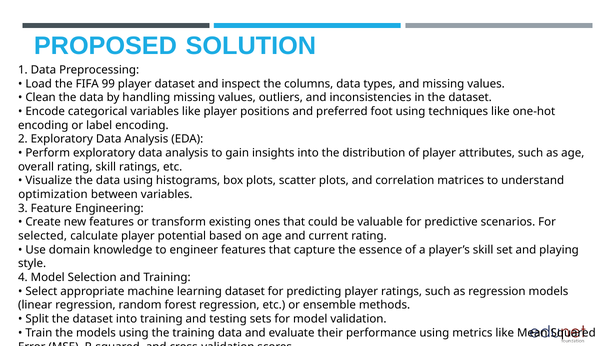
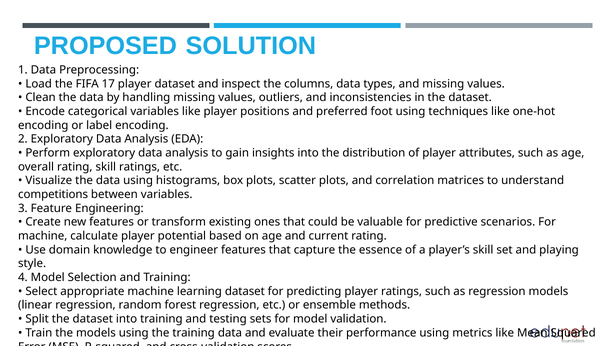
99: 99 -> 17
optimization: optimization -> competitions
selected at (43, 236): selected -> machine
